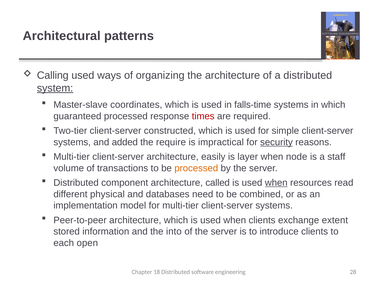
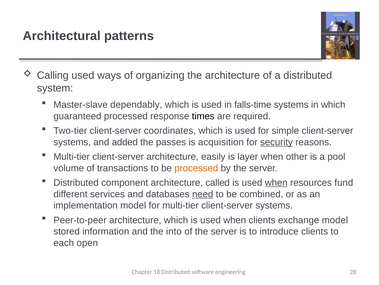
system underline: present -> none
coordinates: coordinates -> dependably
times colour: red -> black
constructed: constructed -> coordinates
require: require -> passes
impractical: impractical -> acquisition
node: node -> other
staff: staff -> pool
read: read -> fund
physical: physical -> services
need underline: none -> present
exchange extent: extent -> model
